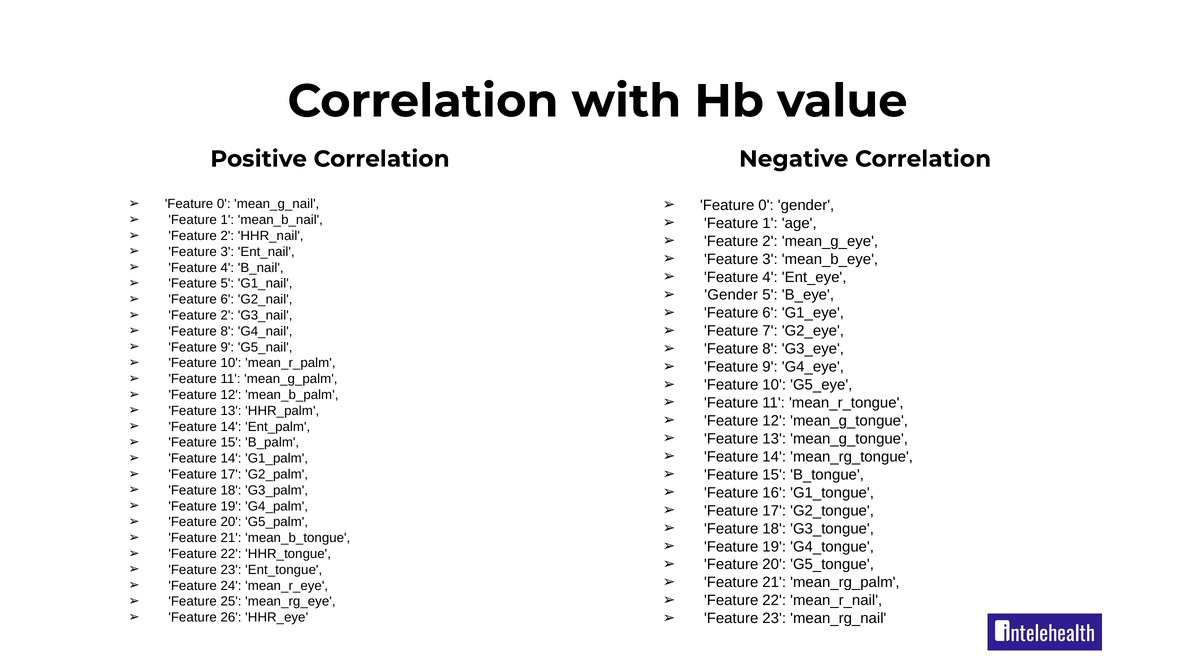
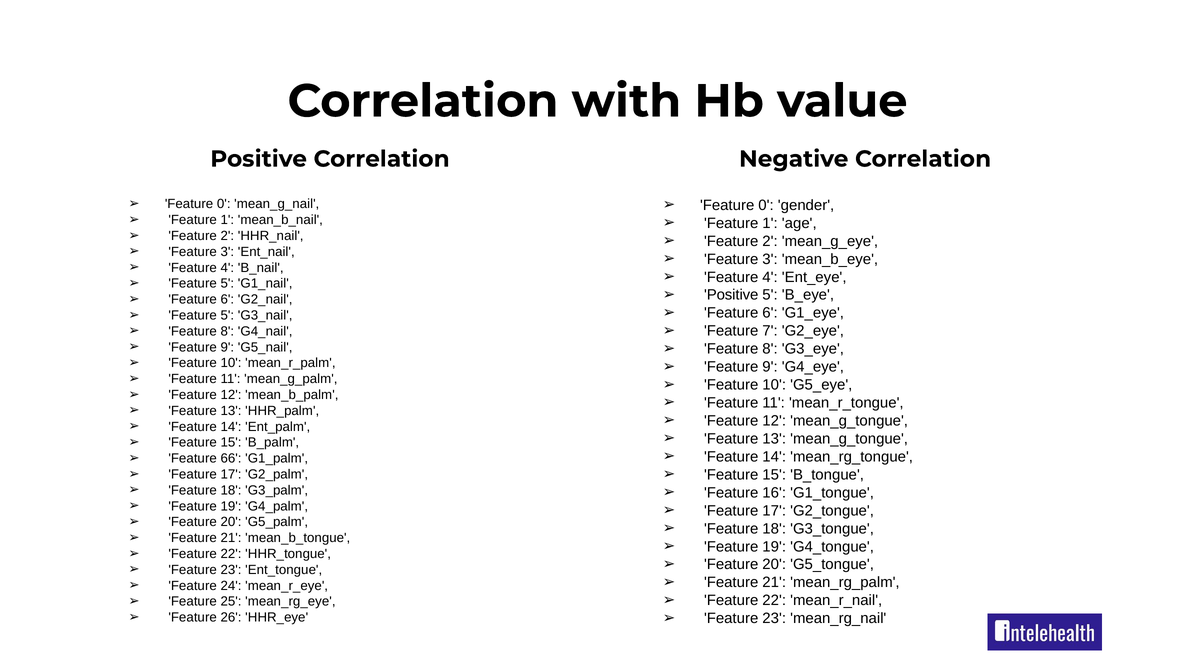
Gender at (731, 295): Gender -> Positive
2 at (227, 315): 2 -> 5
14 at (231, 459): 14 -> 66
